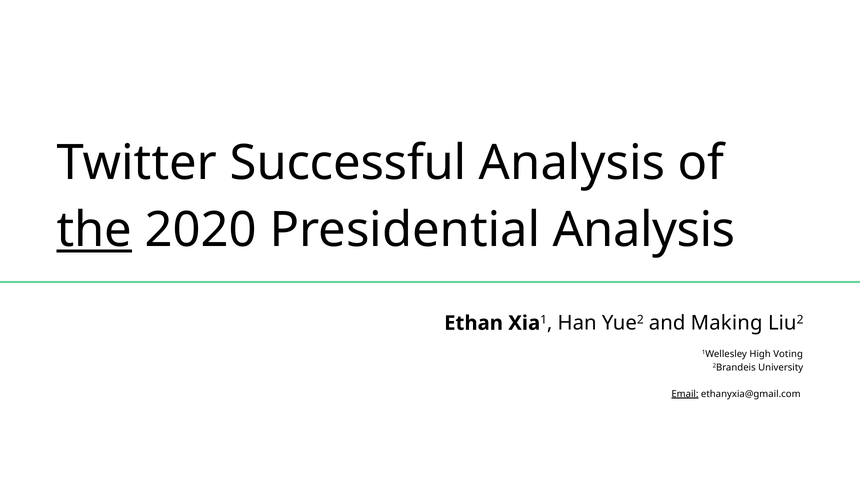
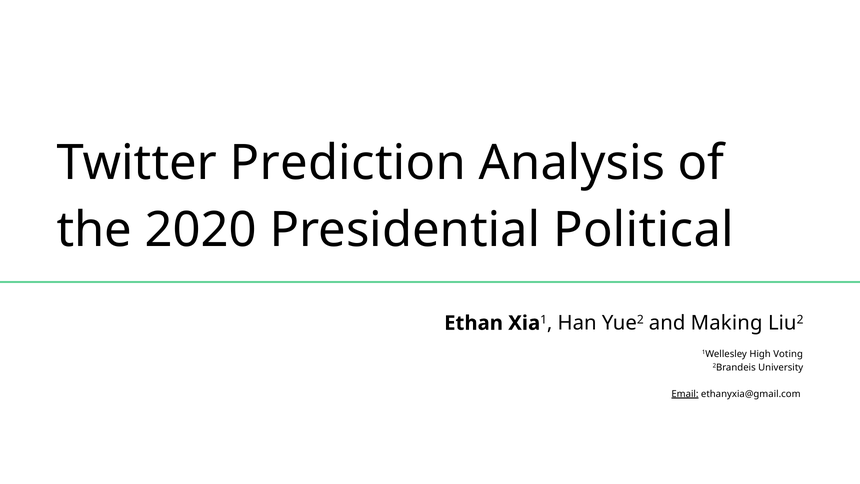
Successful: Successful -> Prediction
the underline: present -> none
Presidential Analysis: Analysis -> Political
